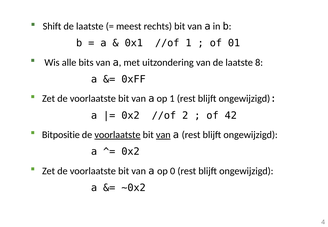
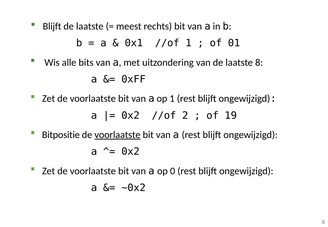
Shift at (52, 26): Shift -> Blijft
42: 42 -> 19
van at (163, 135) underline: present -> none
